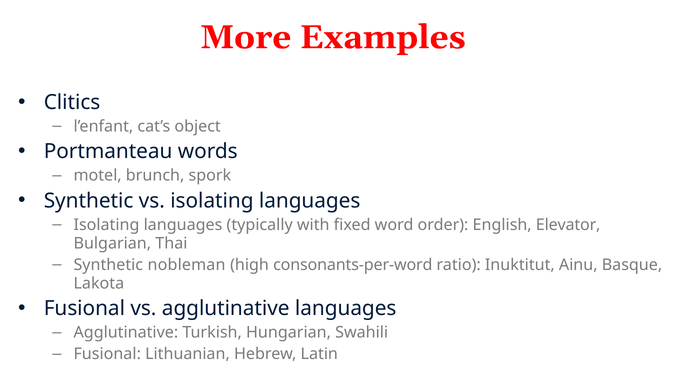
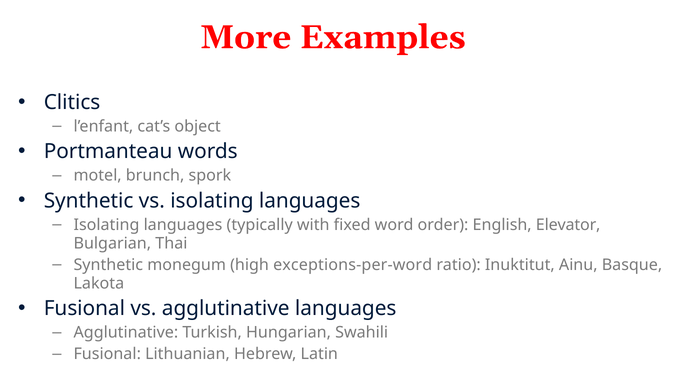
nobleman: nobleman -> monegum
consonants-per-word: consonants-per-word -> exceptions-per-word
